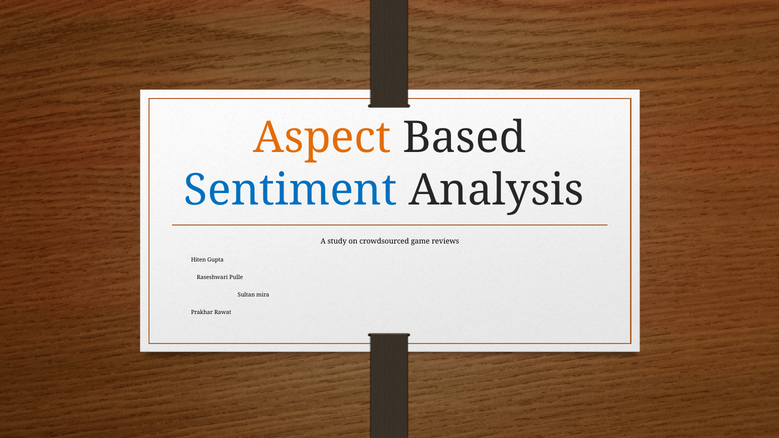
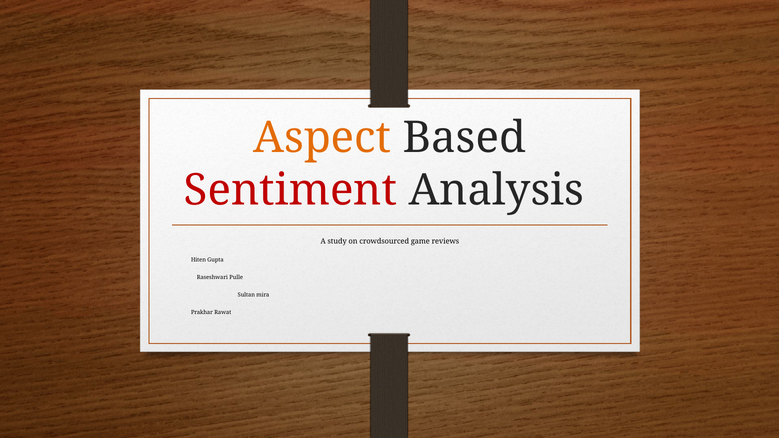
Sentiment colour: blue -> red
